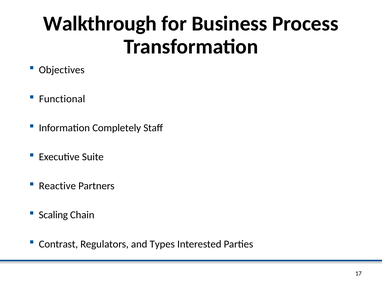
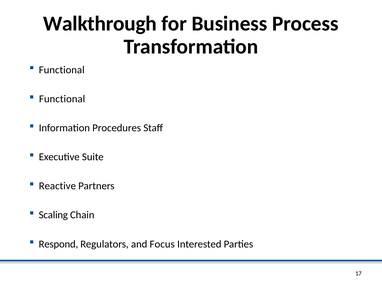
Objectives at (62, 70): Objectives -> Functional
Completely: Completely -> Procedures
Contrast: Contrast -> Respond
Types: Types -> Focus
